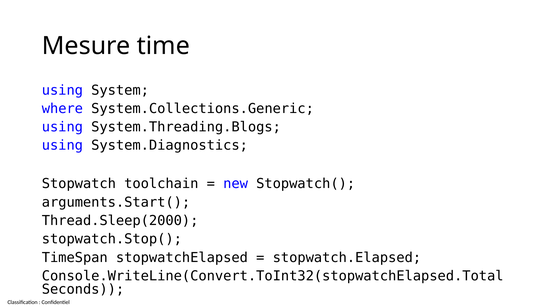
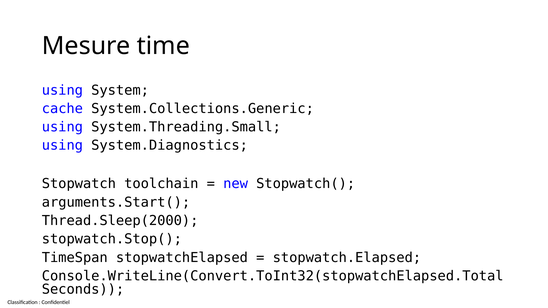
where: where -> cache
System.Threading.Blogs: System.Threading.Blogs -> System.Threading.Small
